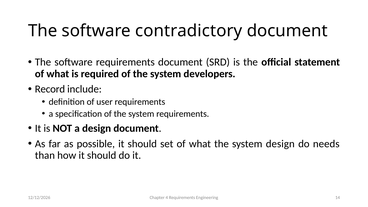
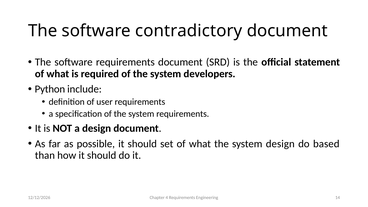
Record: Record -> Python
needs: needs -> based
